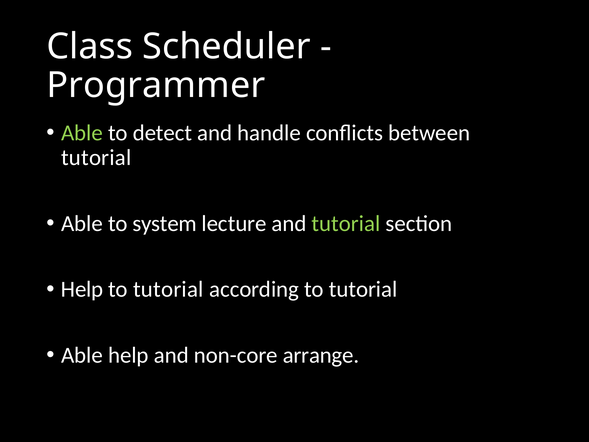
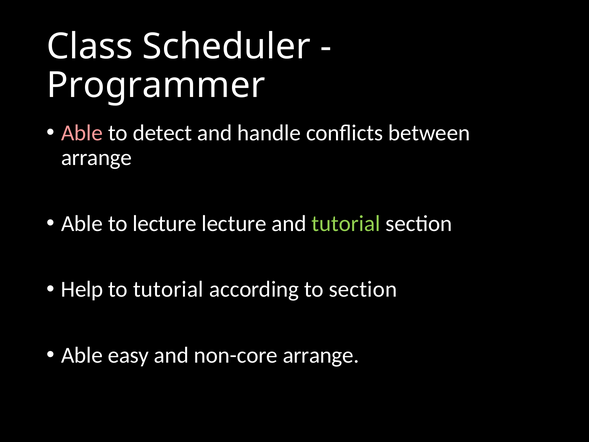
Able at (82, 133) colour: light green -> pink
tutorial at (96, 158): tutorial -> arrange
to system: system -> lecture
according to tutorial: tutorial -> section
Able help: help -> easy
